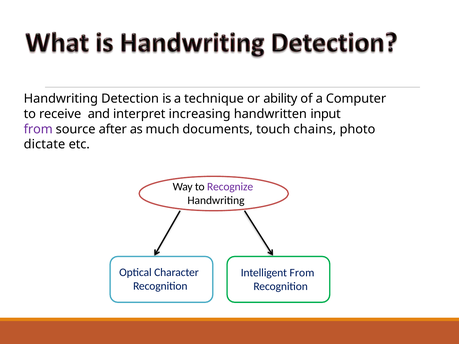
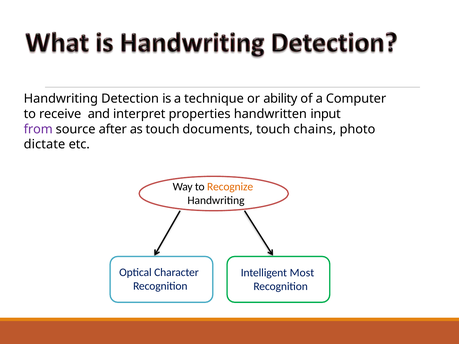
increasing: increasing -> properties
as much: much -> touch
Recognize colour: purple -> orange
Intelligent From: From -> Most
